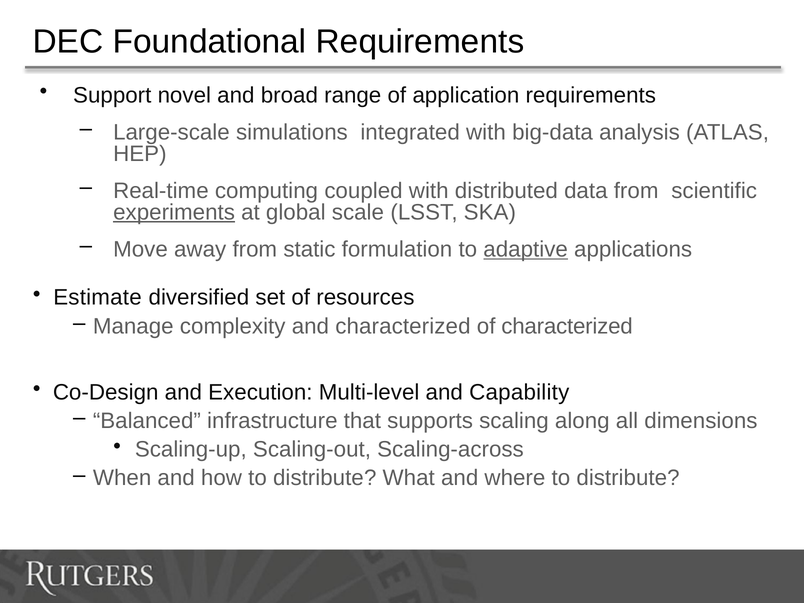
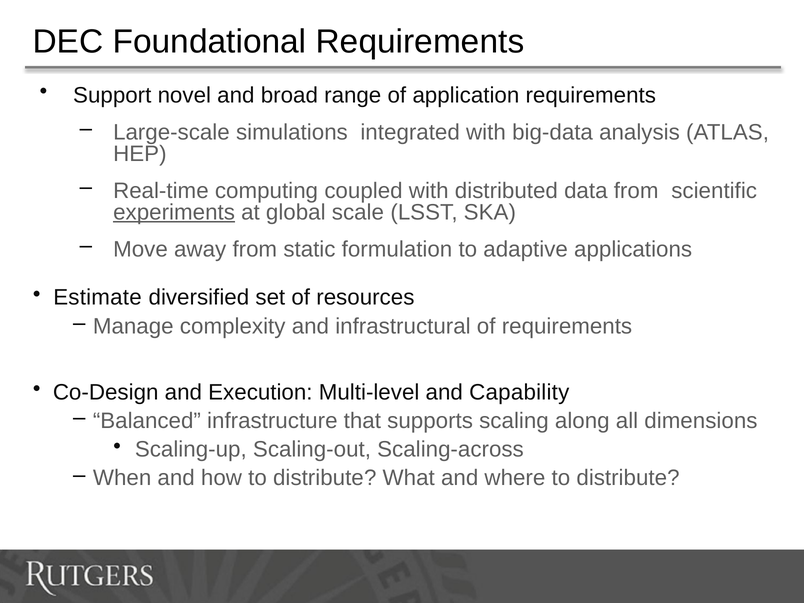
adaptive underline: present -> none
and characterized: characterized -> infrastructural
of characterized: characterized -> requirements
